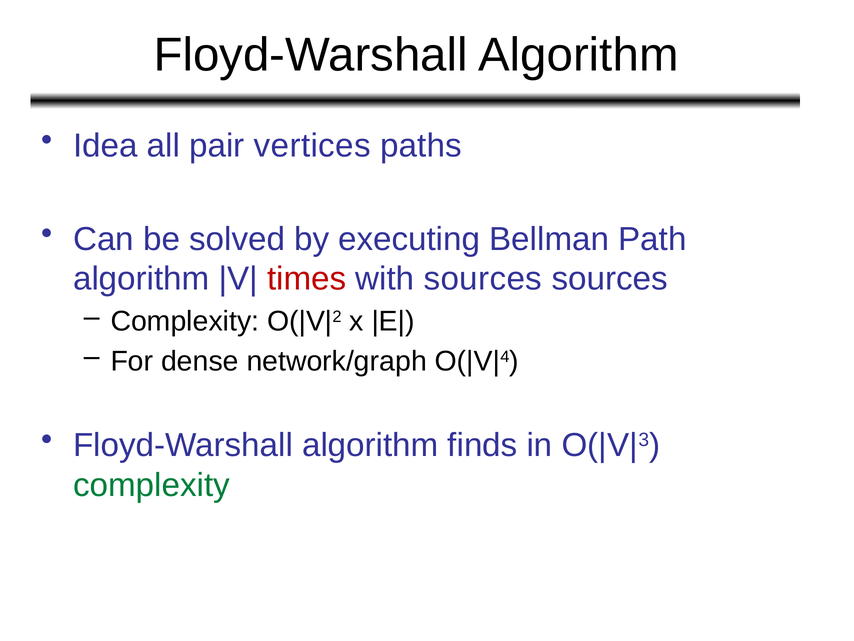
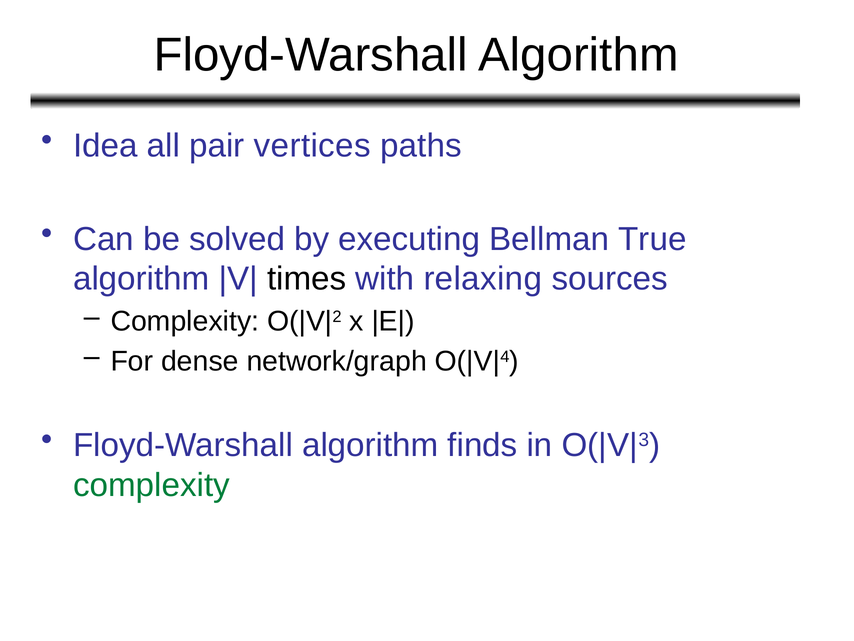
Path: Path -> True
times colour: red -> black
with sources: sources -> relaxing
